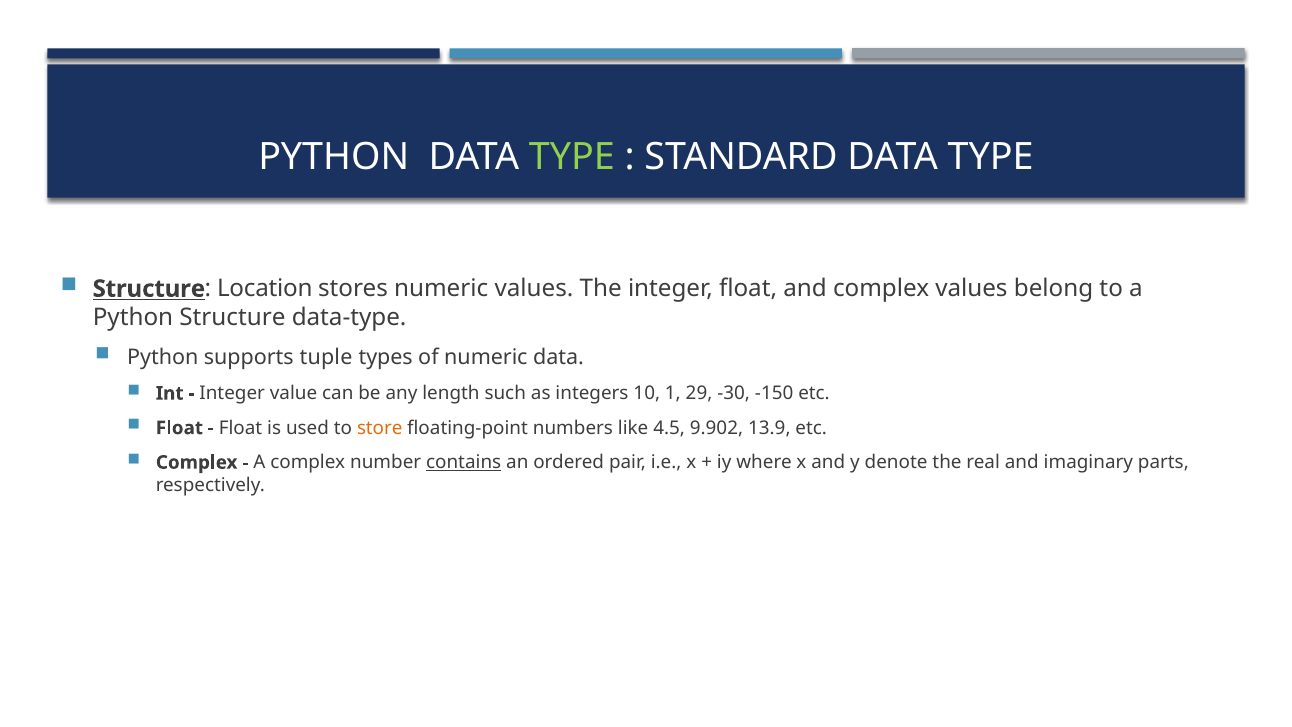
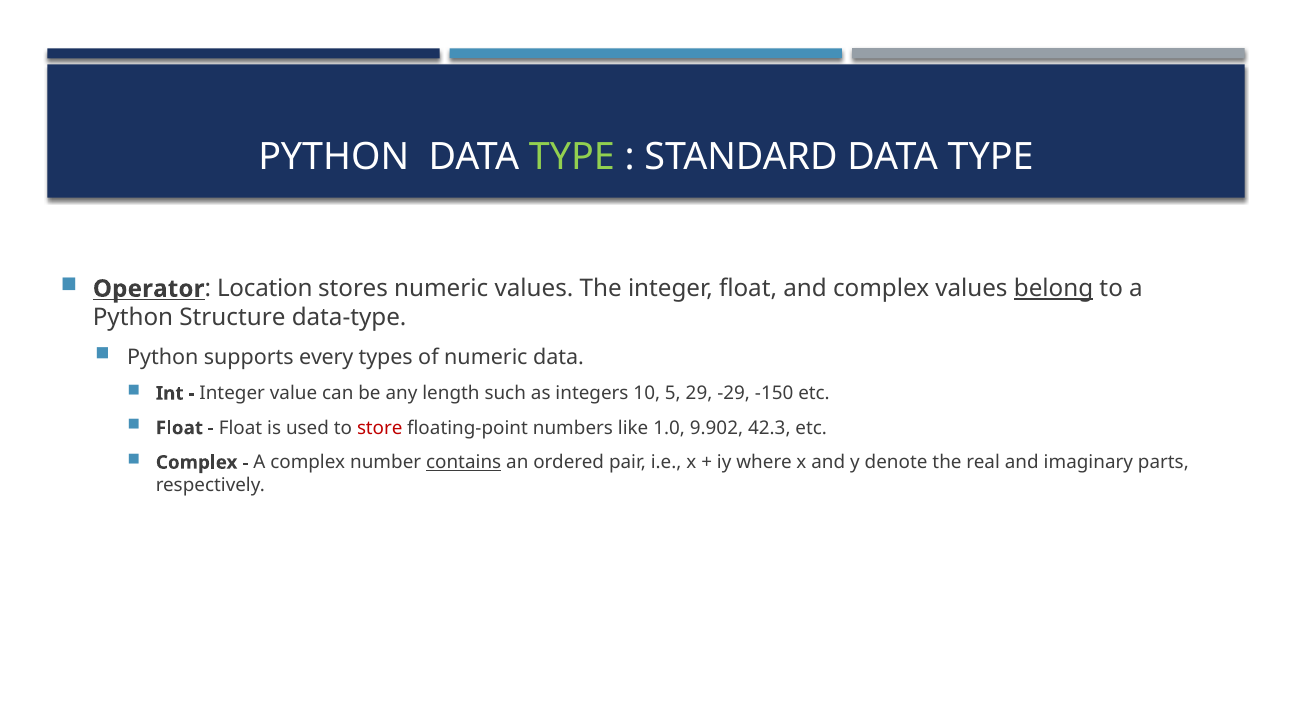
Structure at (149, 289): Structure -> Operator
belong underline: none -> present
tuple: tuple -> every
1: 1 -> 5
-30: -30 -> -29
store colour: orange -> red
4.5: 4.5 -> 1.0
13.9: 13.9 -> 42.3
